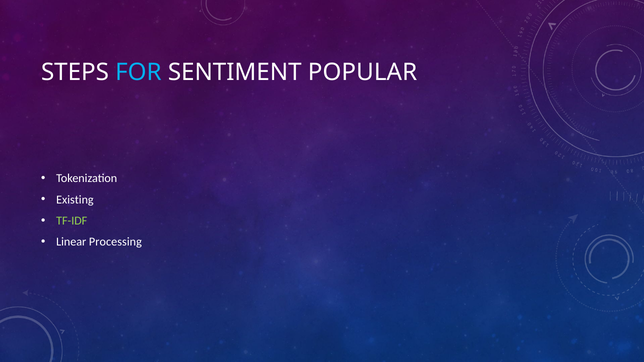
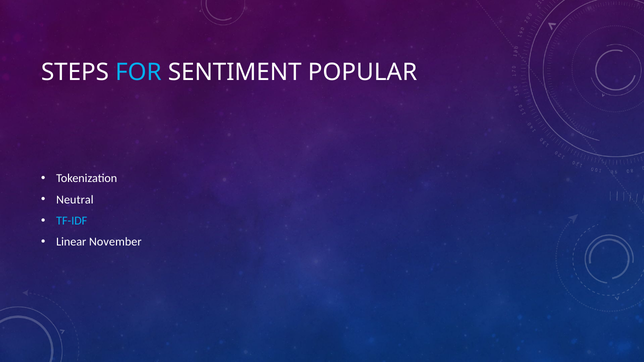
Existing: Existing -> Neutral
TF-IDF colour: light green -> light blue
Processing: Processing -> November
